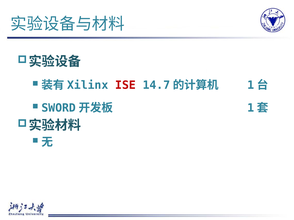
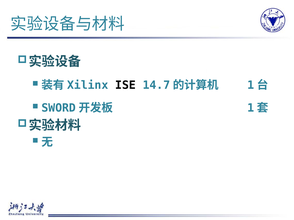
ISE colour: red -> black
